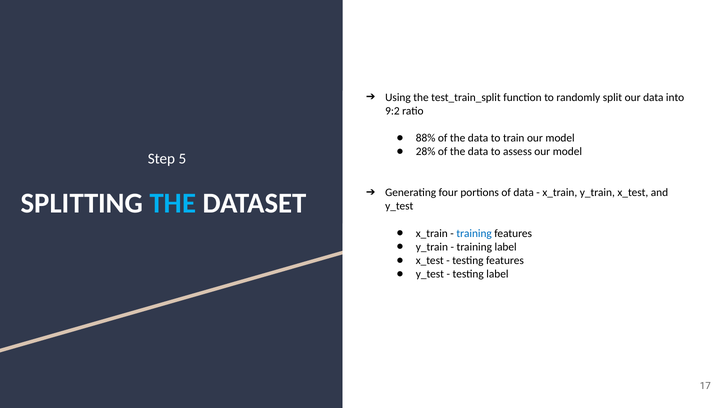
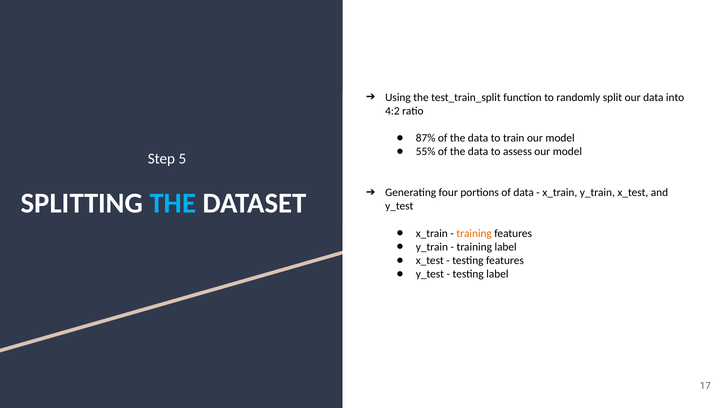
9:2: 9:2 -> 4:2
88%: 88% -> 87%
28%: 28% -> 55%
training at (474, 233) colour: blue -> orange
